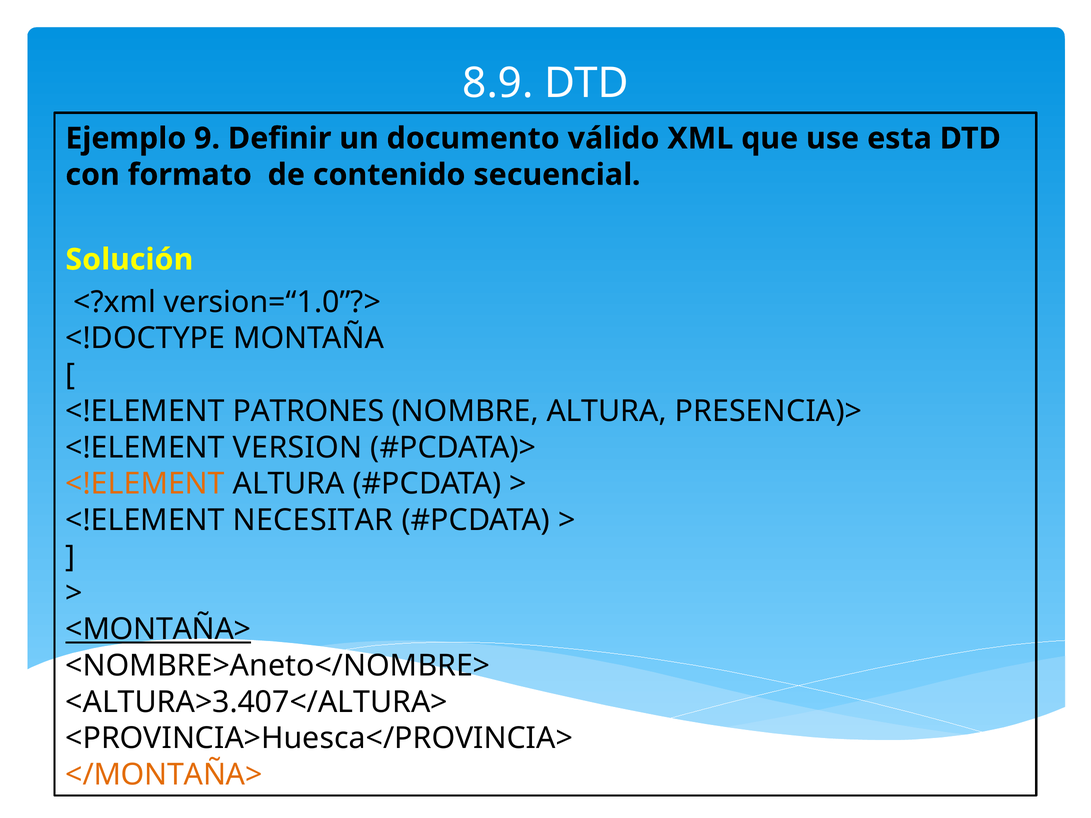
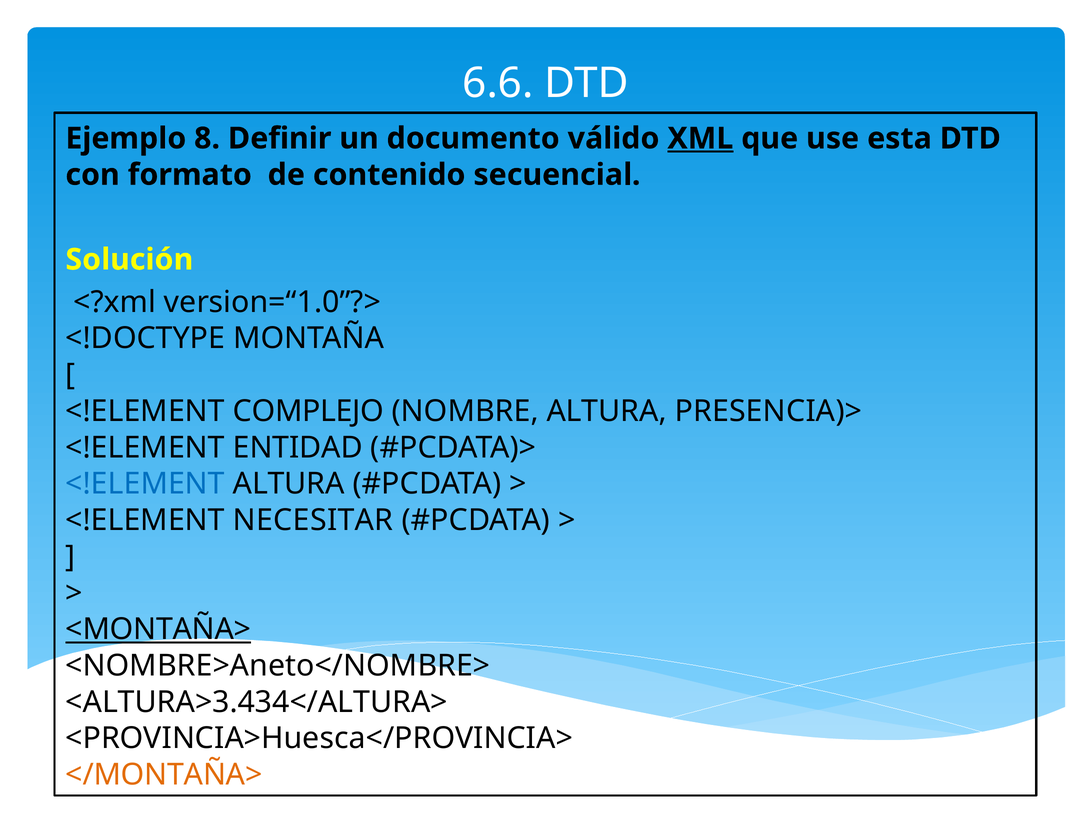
8.9: 8.9 -> 6.6
9: 9 -> 8
XML underline: none -> present
PATRONES: PATRONES -> COMPLEJO
VERSION: VERSION -> ENTIDAD
<!ELEMENT at (145, 484) colour: orange -> blue
<ALTURA>3.407</ALTURA>: <ALTURA>3.407</ALTURA> -> <ALTURA>3.434</ALTURA>
